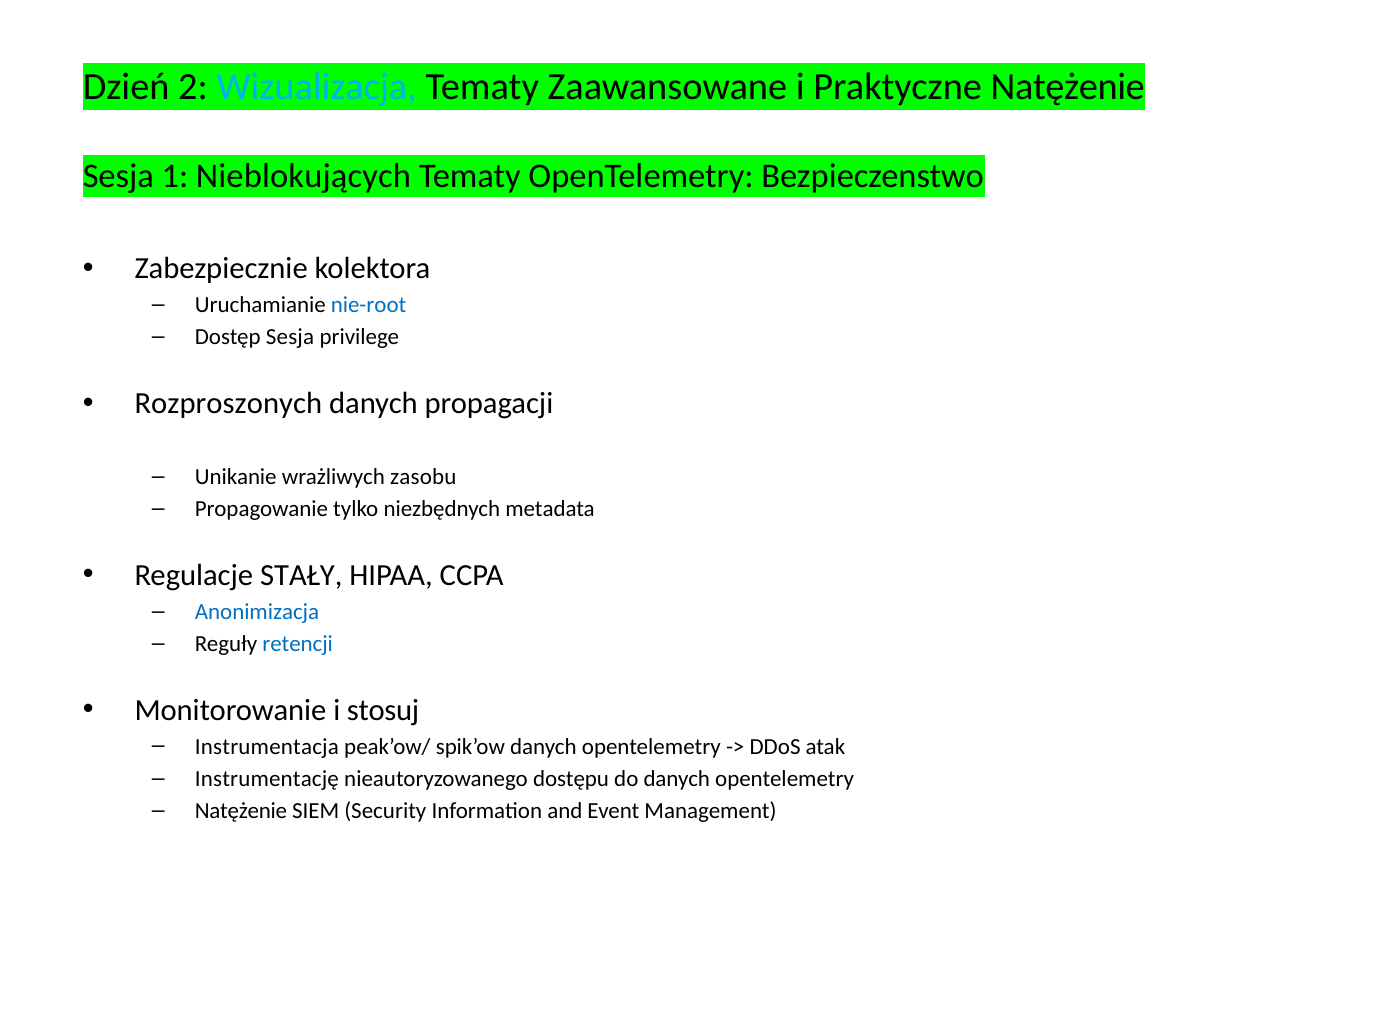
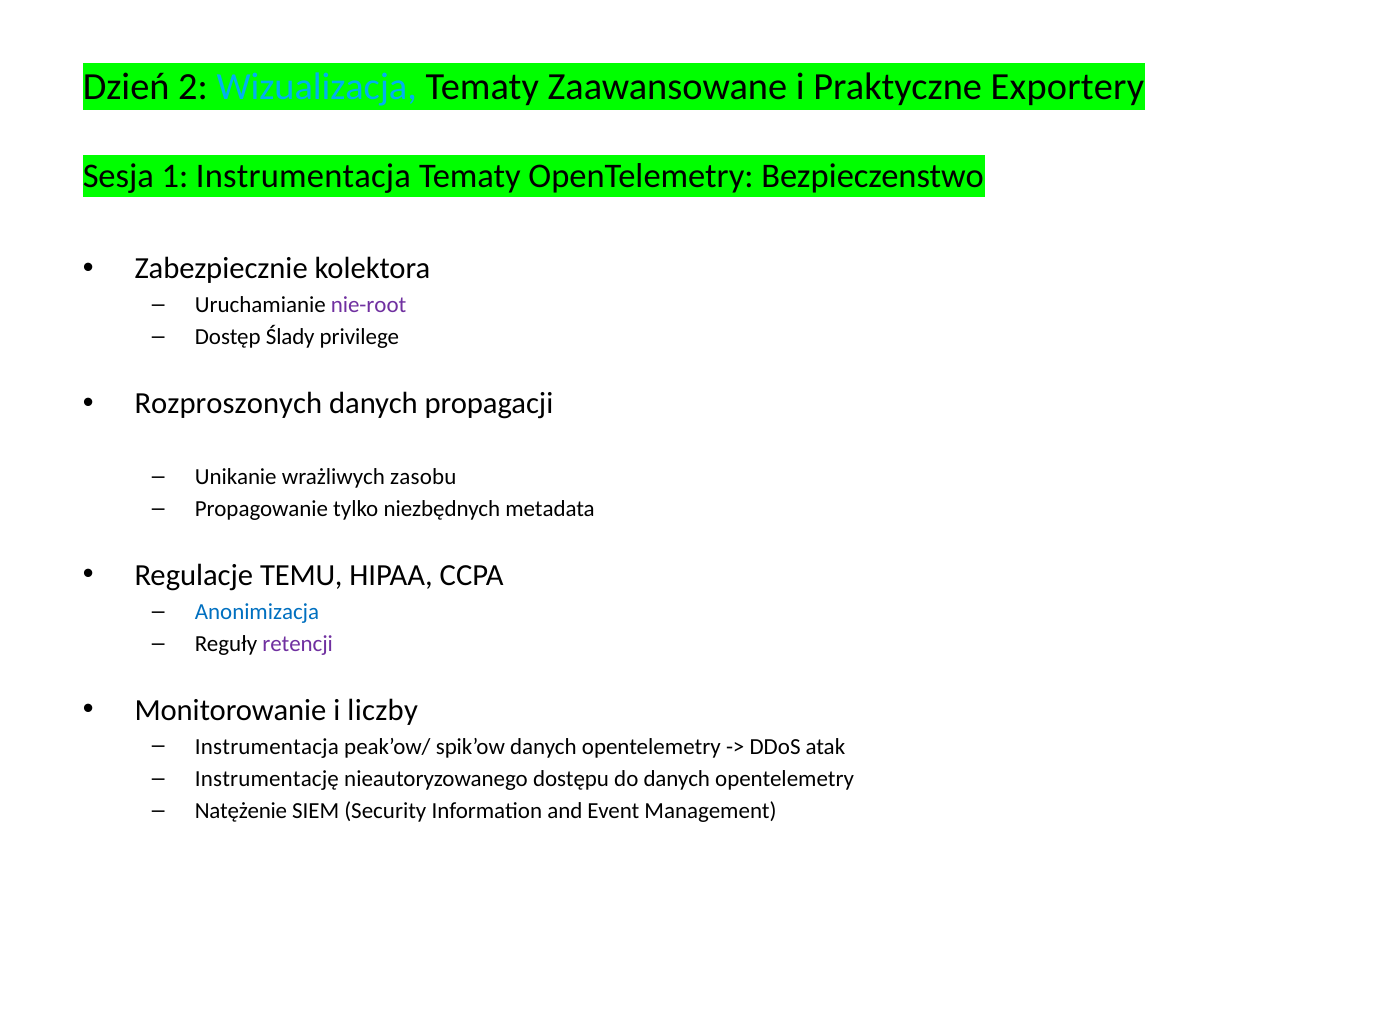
Praktyczne Natężenie: Natężenie -> Exportery
1 Nieblokujących: Nieblokujących -> Instrumentacja
nie-root colour: blue -> purple
Dostęp Sesja: Sesja -> Ślady
STAŁY: STAŁY -> TEMU
retencji colour: blue -> purple
stosuj: stosuj -> liczby
